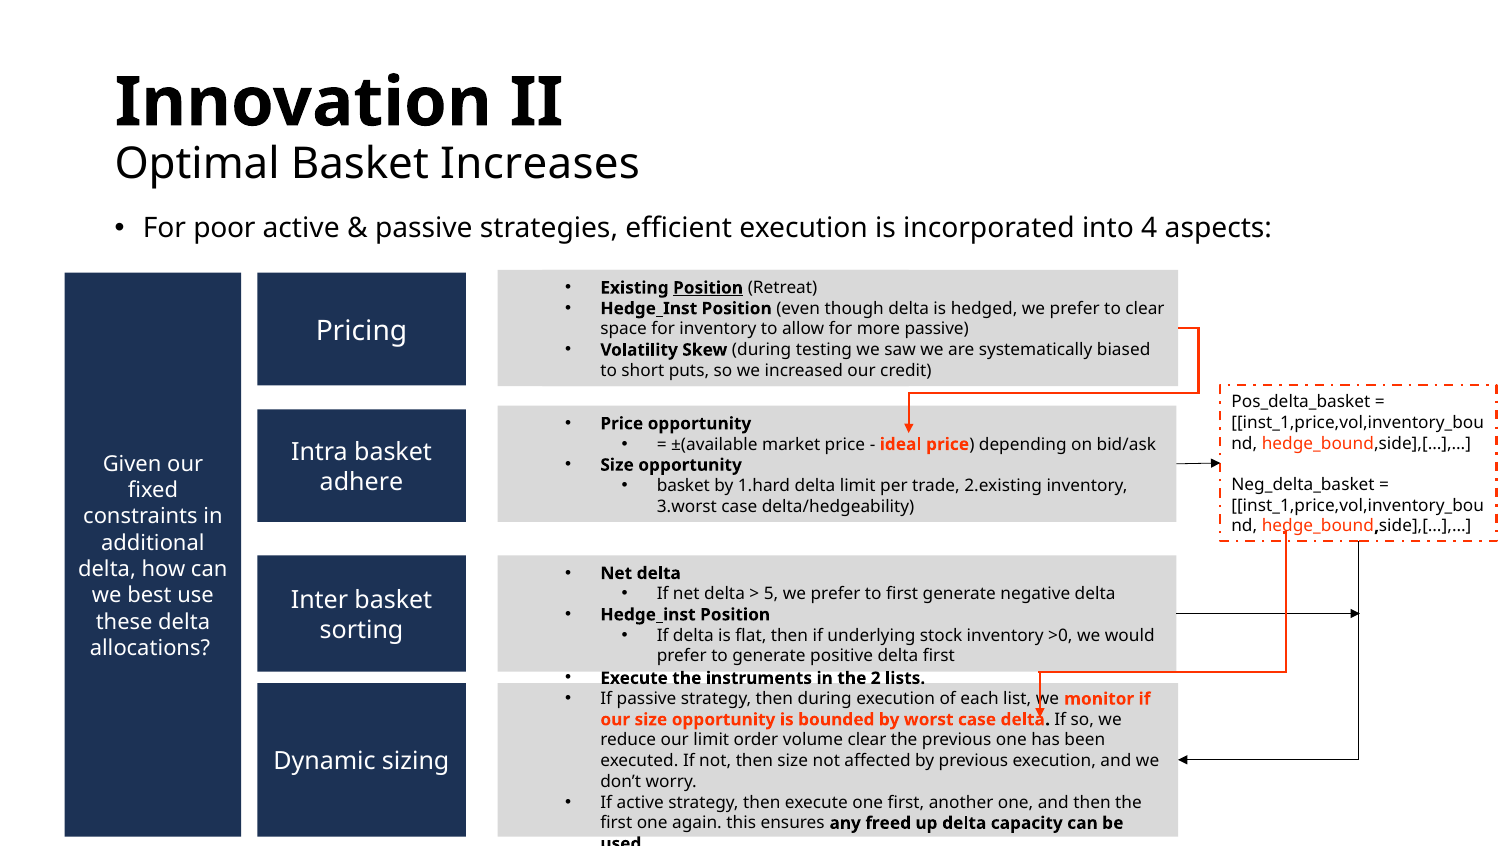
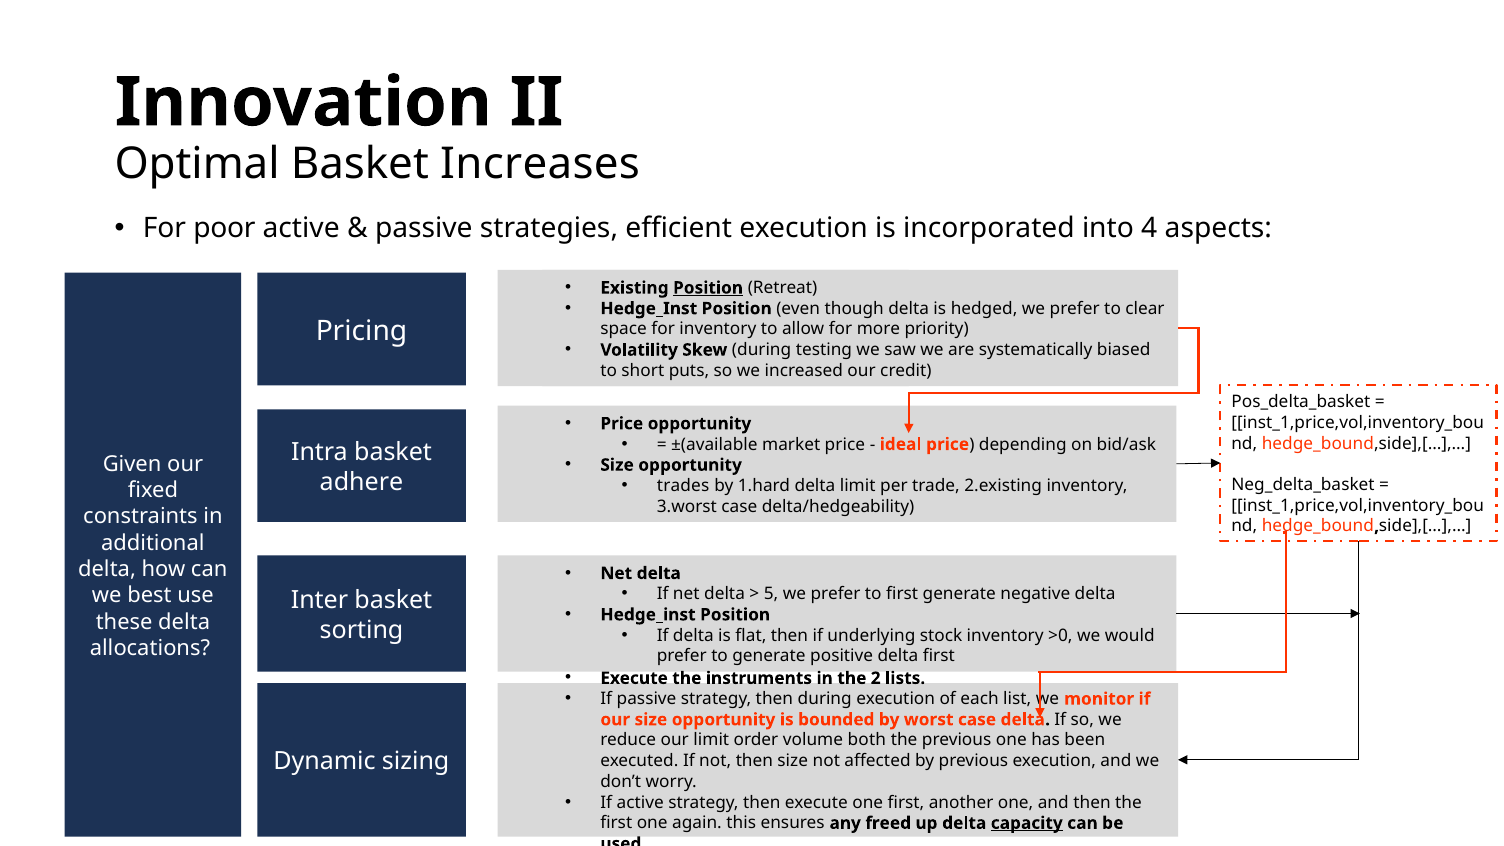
more passive: passive -> priority
basket at (683, 486): basket -> trades
volume clear: clear -> both
capacity underline: none -> present
